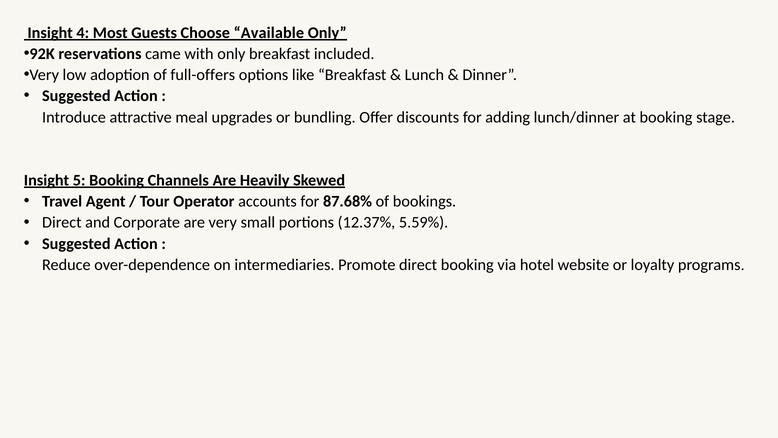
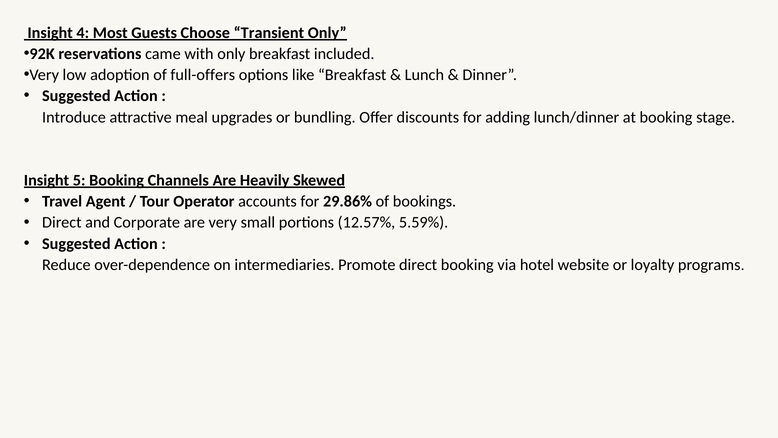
Available: Available -> Transient
87.68%: 87.68% -> 29.86%
12.37%: 12.37% -> 12.57%
